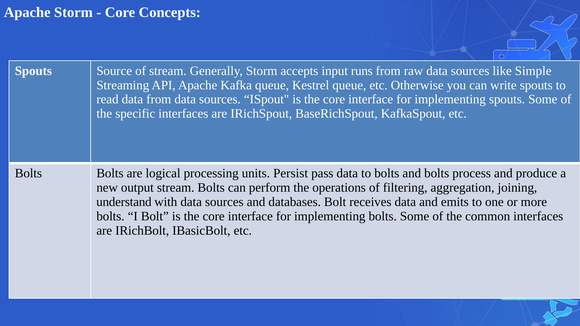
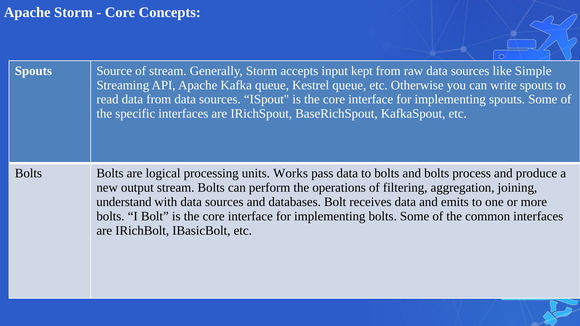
runs: runs -> kept
Persist: Persist -> Works
